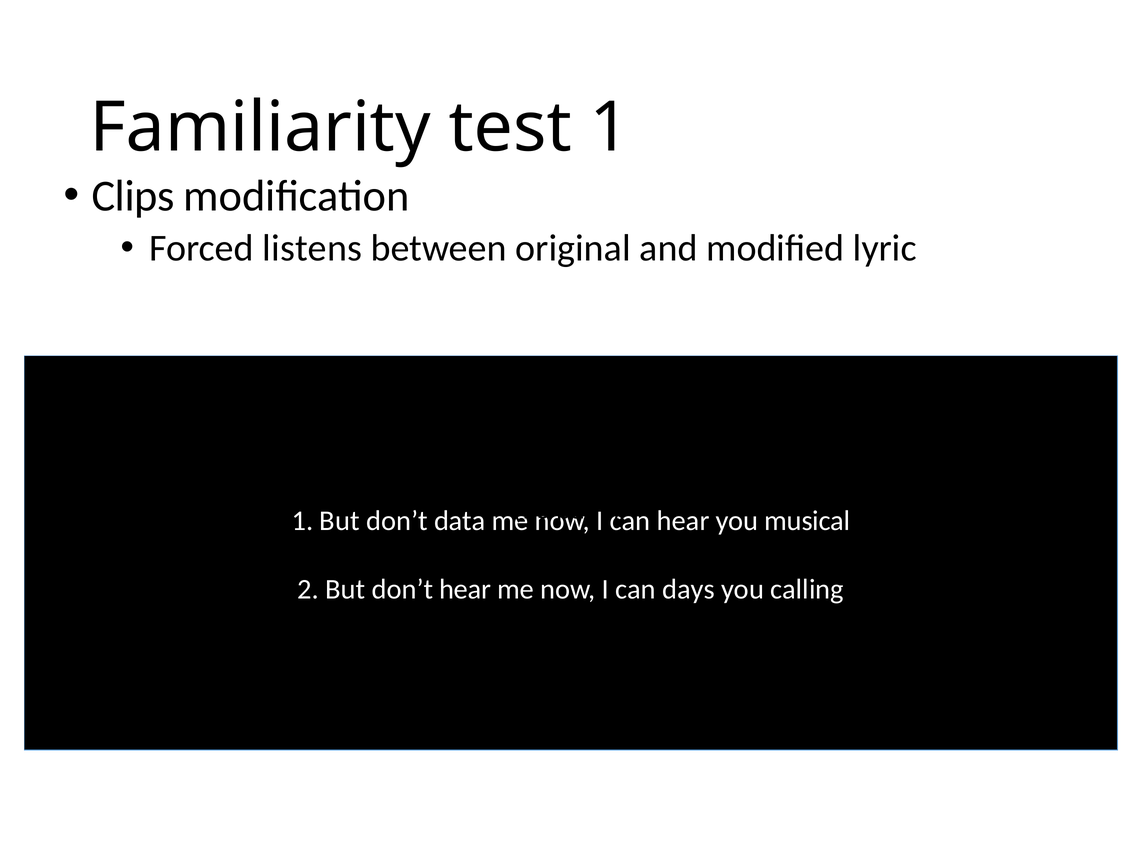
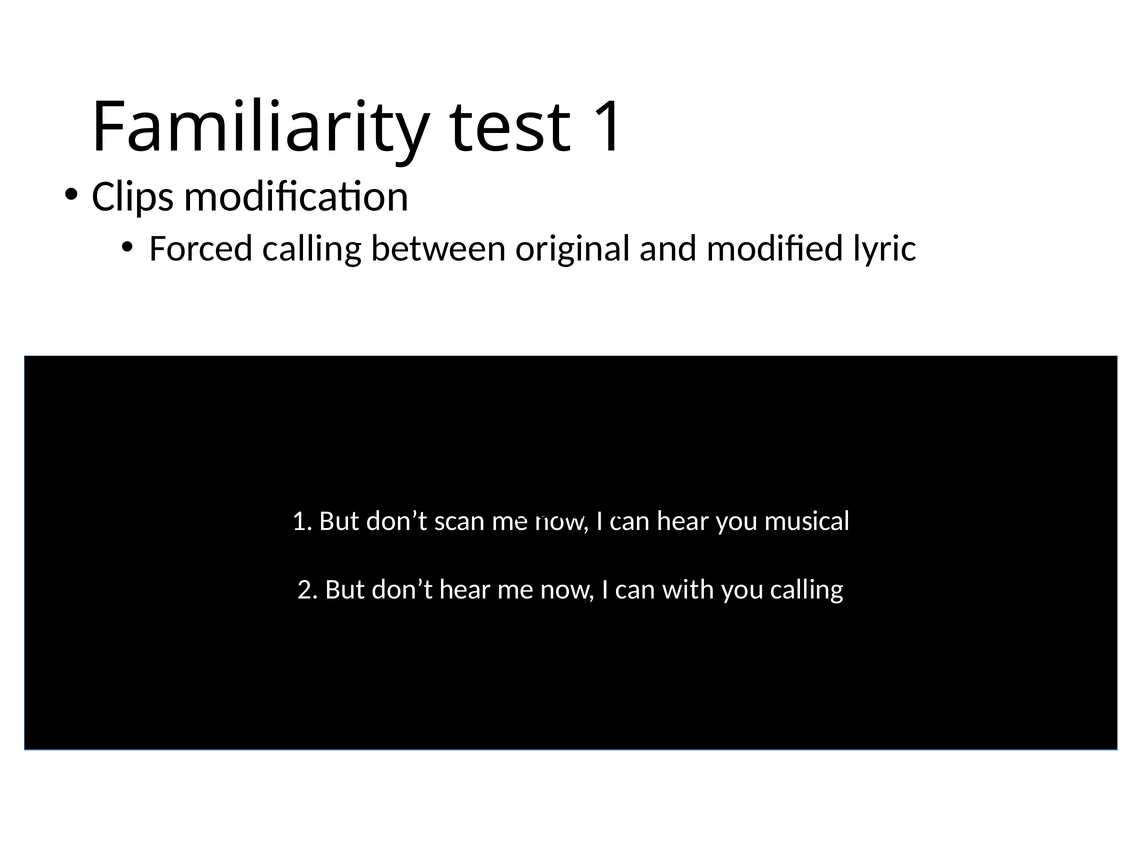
Forced listens: listens -> calling
don’t data: data -> scan
days: days -> with
